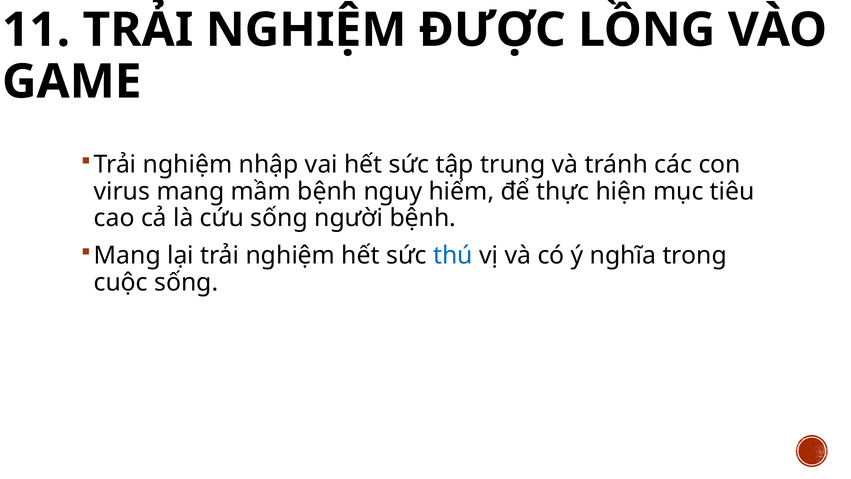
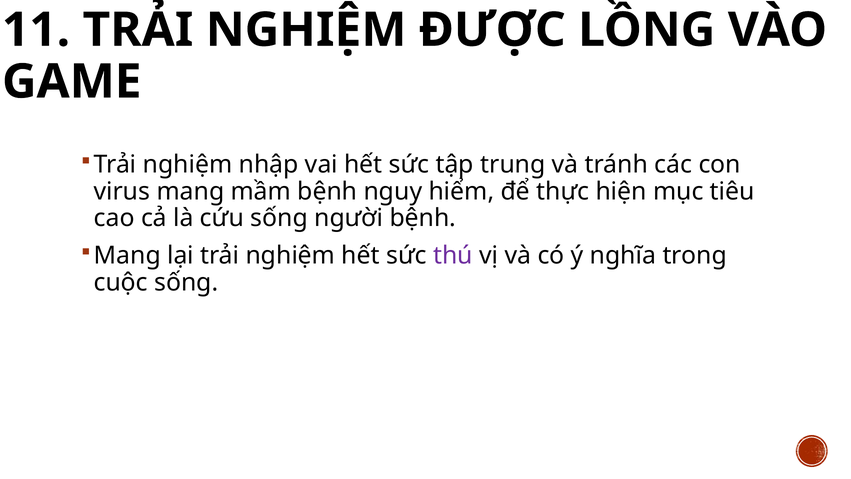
thú colour: blue -> purple
